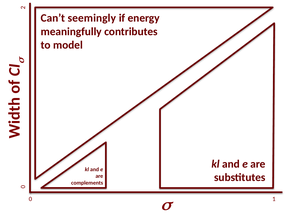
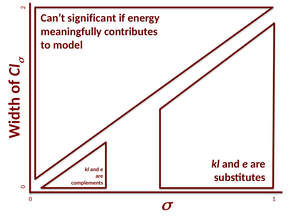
seemingly: seemingly -> significant
